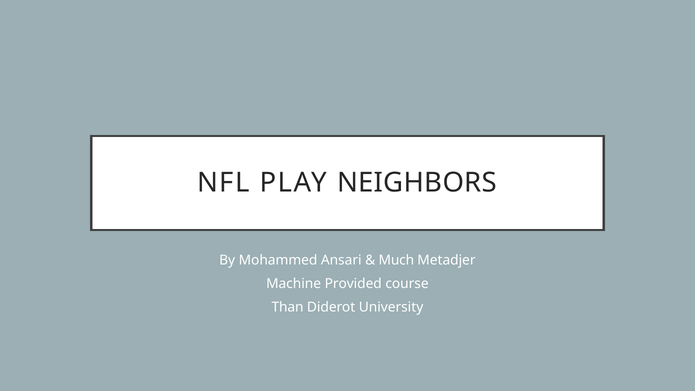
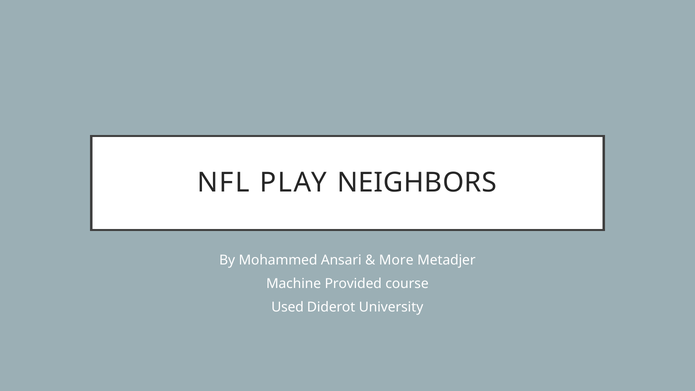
Much: Much -> More
Than: Than -> Used
